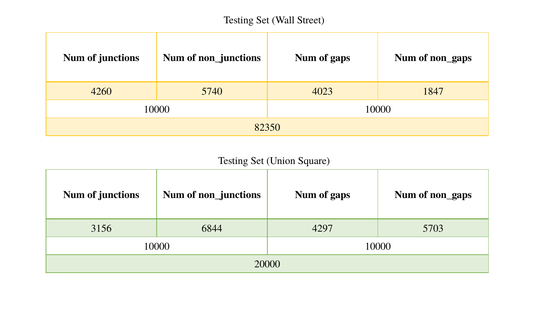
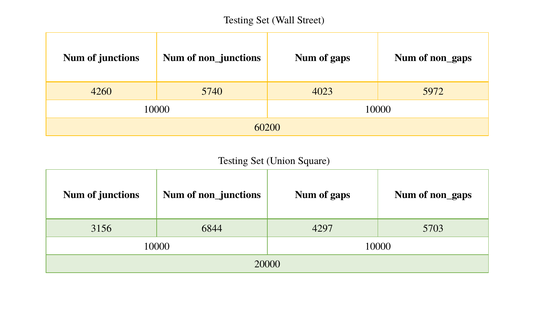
1847: 1847 -> 5972
82350: 82350 -> 60200
